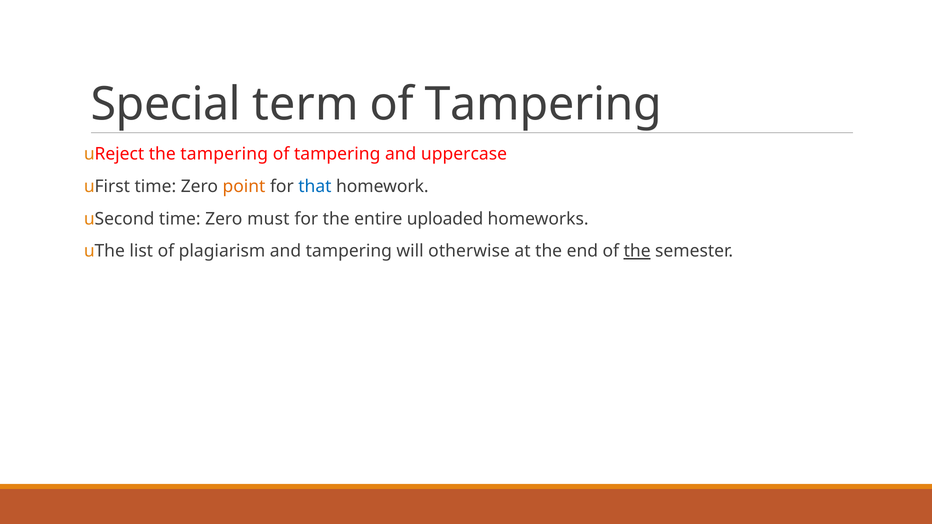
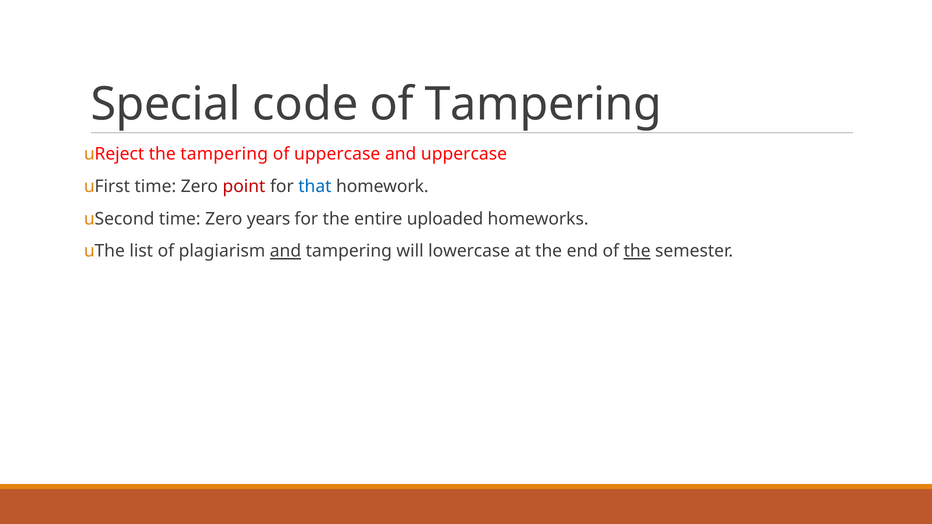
term: term -> code
tampering at (337, 154): tampering -> uppercase
point colour: orange -> red
must: must -> years
and at (285, 251) underline: none -> present
otherwise: otherwise -> lowercase
